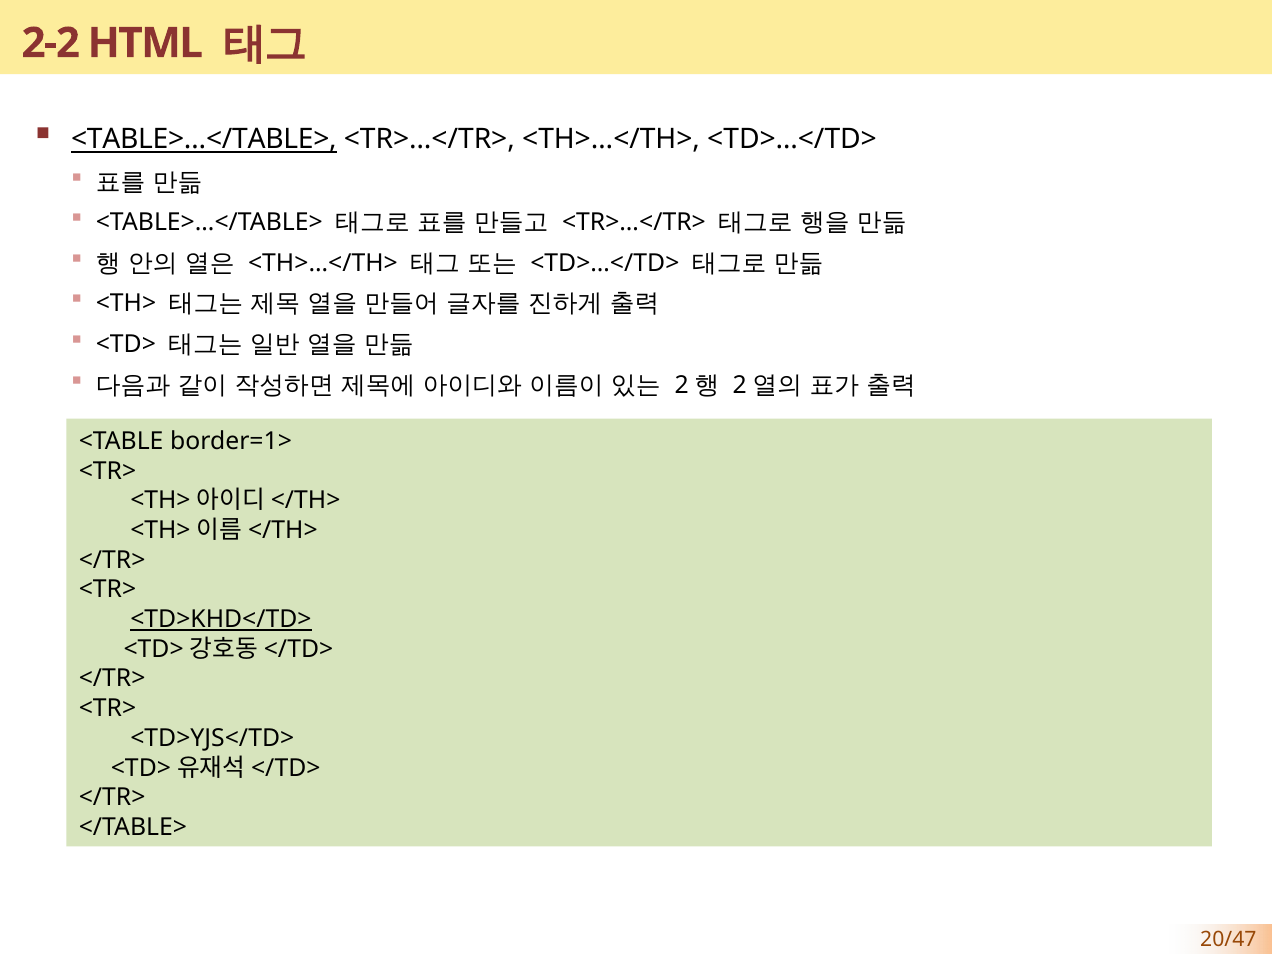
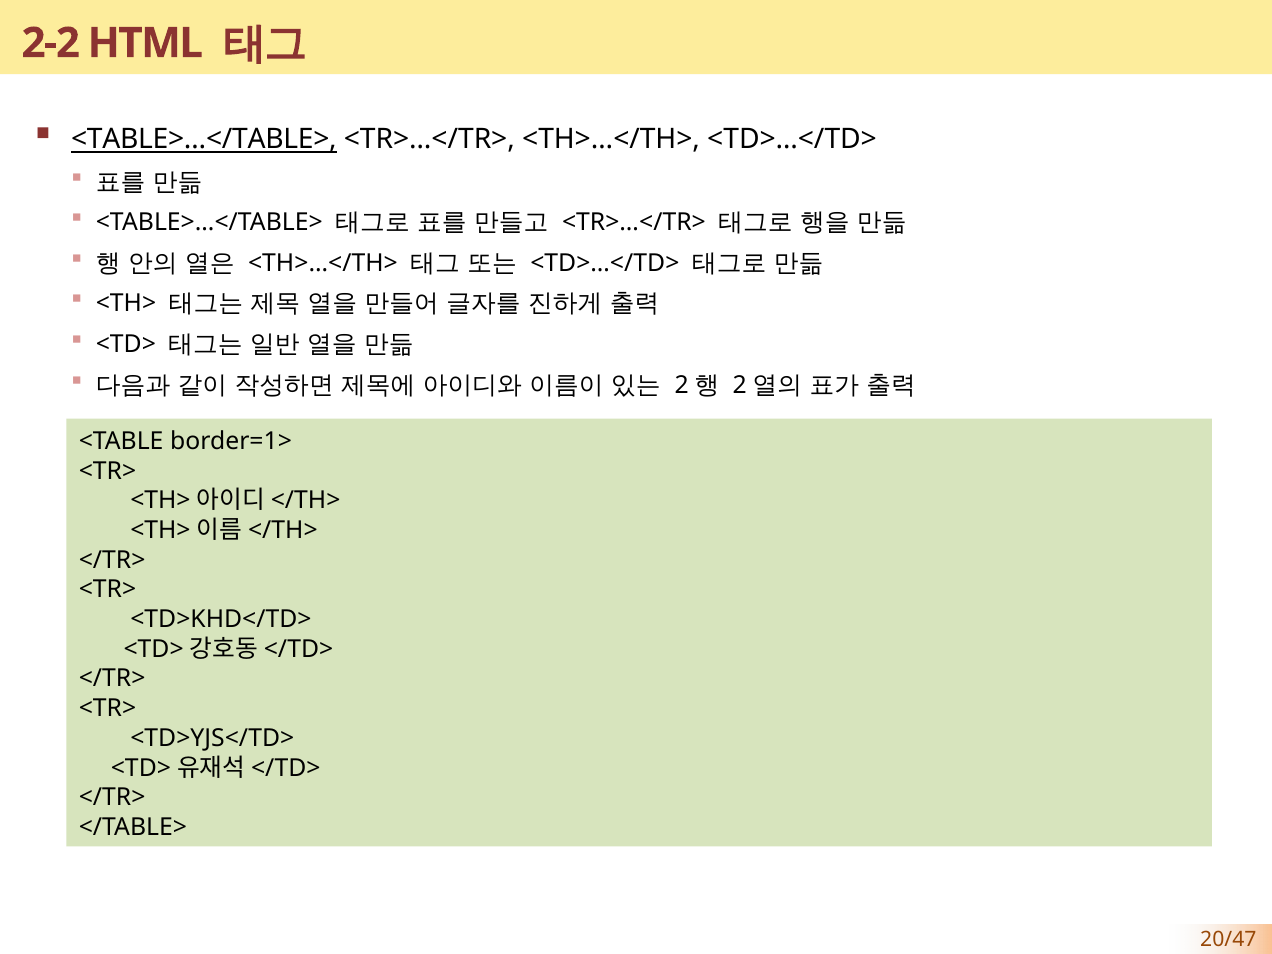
<TD>KHD</TD> underline: present -> none
